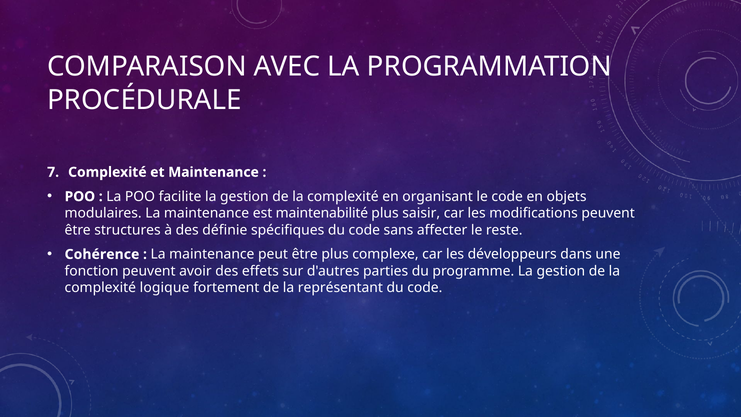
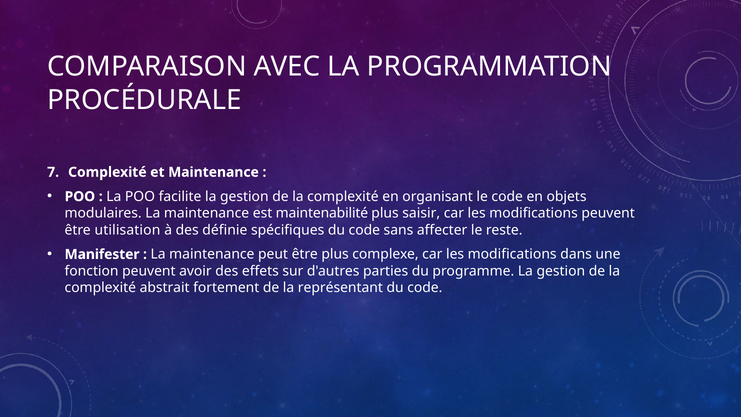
structures: structures -> utilisation
Cohérence: Cohérence -> Manifester
complexe car les développeurs: développeurs -> modifications
logique: logique -> abstrait
